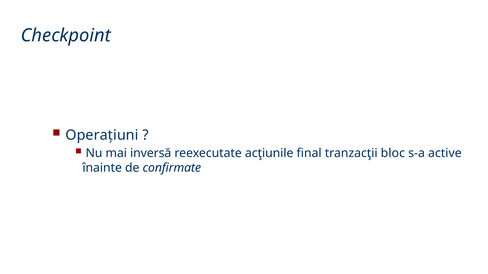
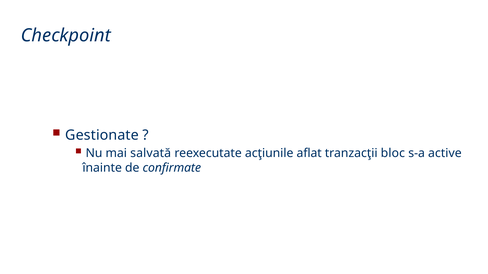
Operațiuni: Operațiuni -> Gestionate
inversă: inversă -> salvată
final: final -> aflat
